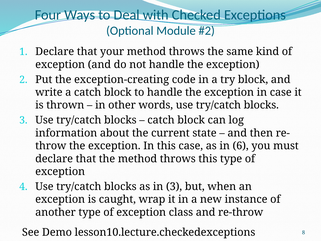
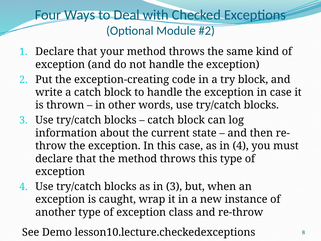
in 6: 6 -> 4
